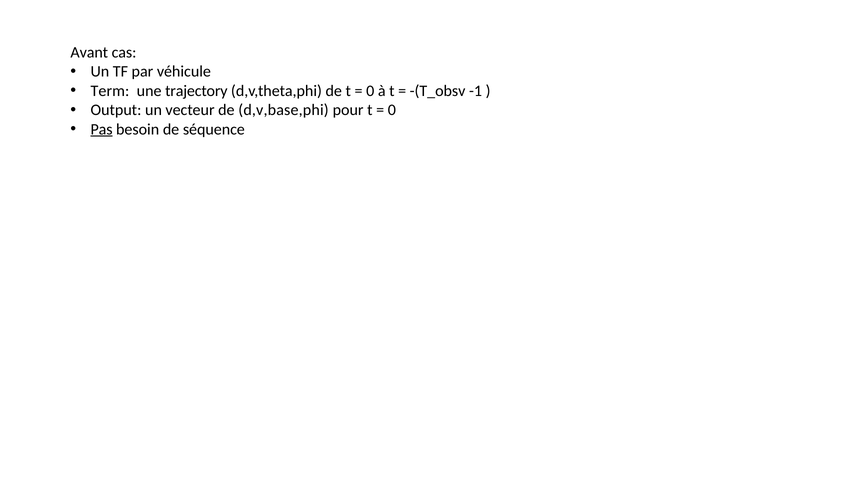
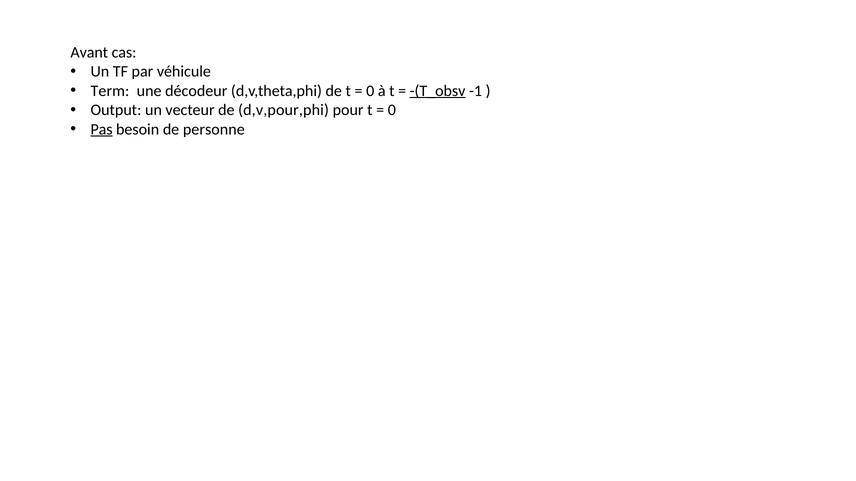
trajectory: trajectory -> décodeur
-(T_obsv underline: none -> present
d,v,base,phi: d,v,base,phi -> d,v,pour,phi
séquence: séquence -> personne
